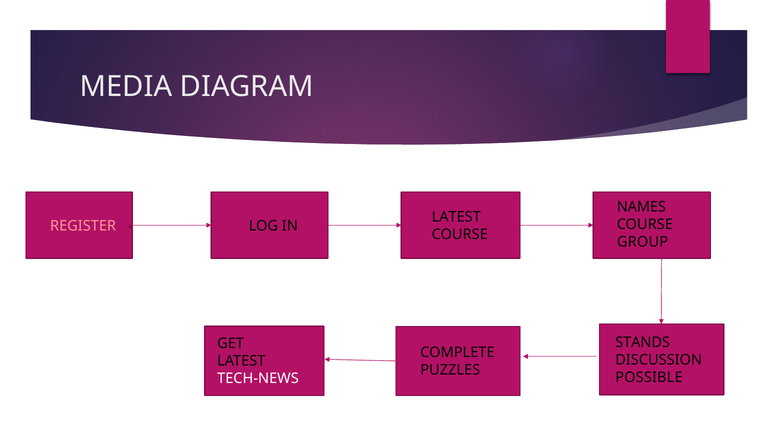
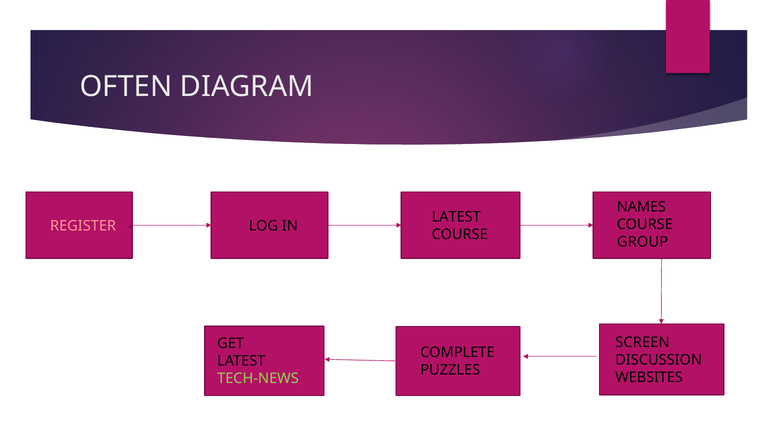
MEDIA: MEDIA -> OFTEN
STANDS: STANDS -> SCREEN
POSSIBLE: POSSIBLE -> WEBSITES
TECH-NEWS colour: white -> light green
